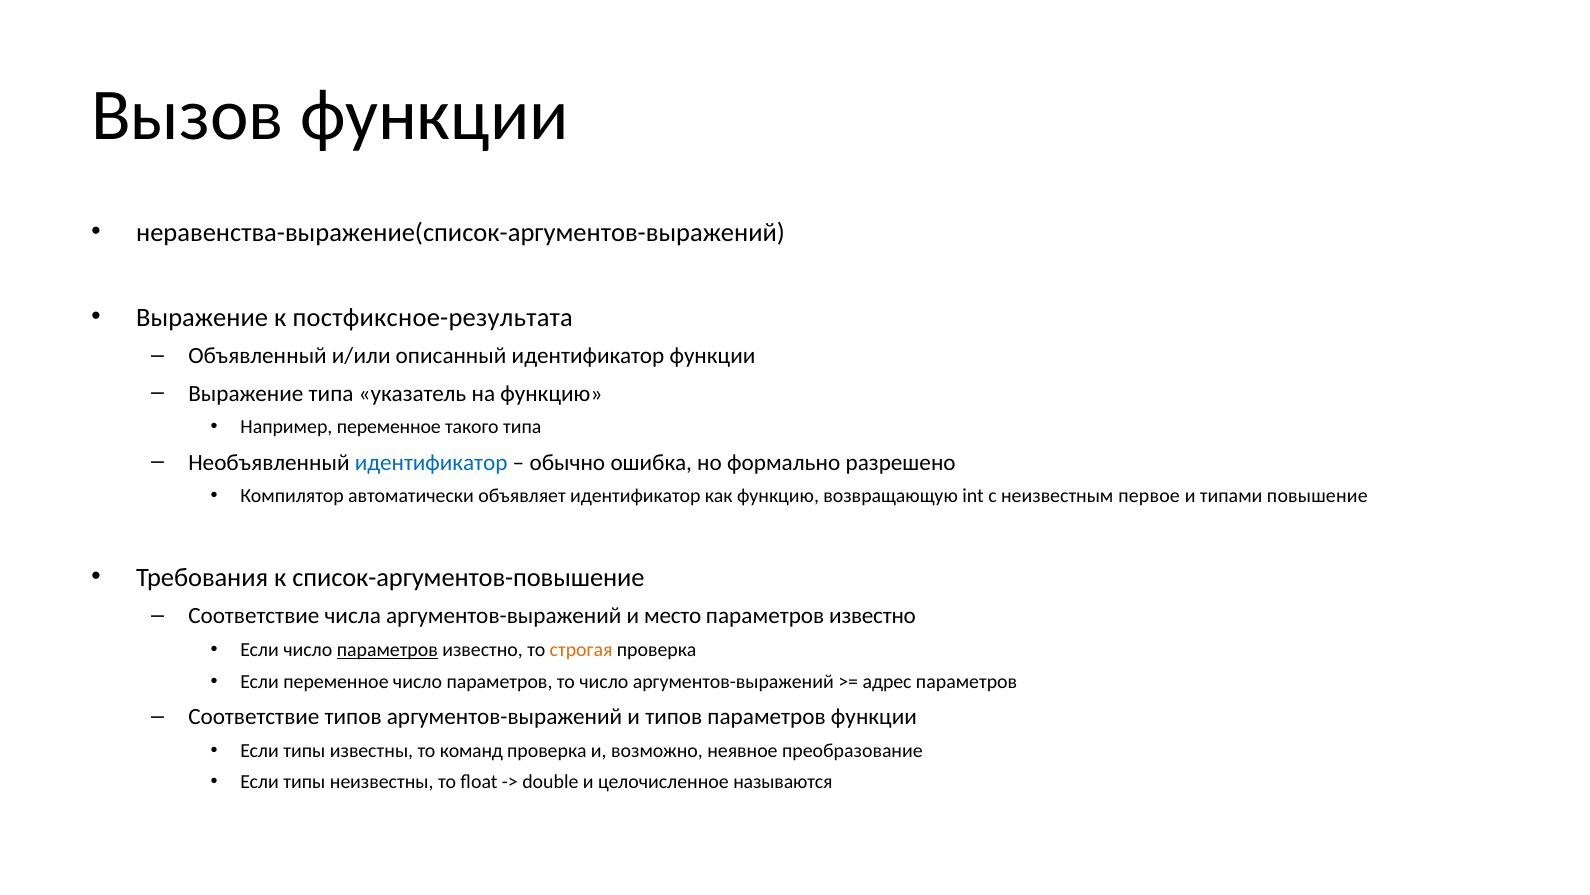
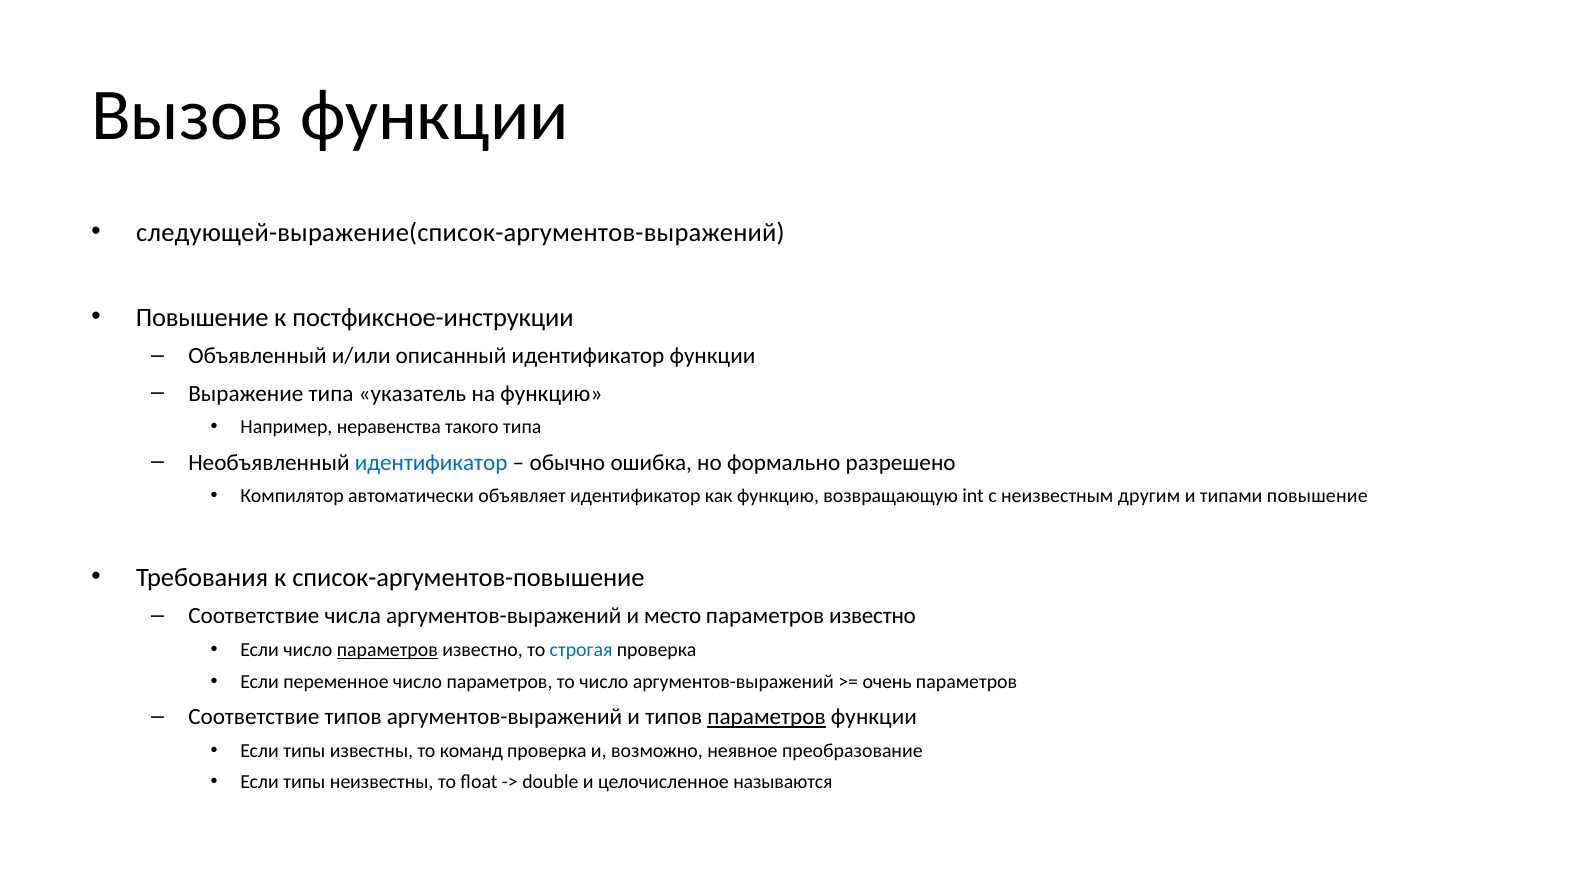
неравенства-выражение(список-аргументов-выражений: неравенства-выражение(список-аргументов-выражений -> следующей-выражение(список-аргументов-выражений
Выражение at (202, 317): Выражение -> Повышение
постфиксное-результата: постфиксное-результата -> постфиксное-инструкции
Например переменное: переменное -> неравенства
первое: первое -> другим
строгая colour: orange -> blue
адрес: адрес -> очень
параметров at (767, 717) underline: none -> present
